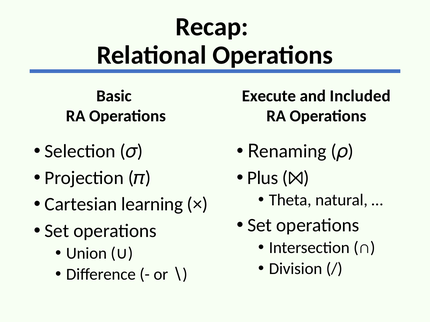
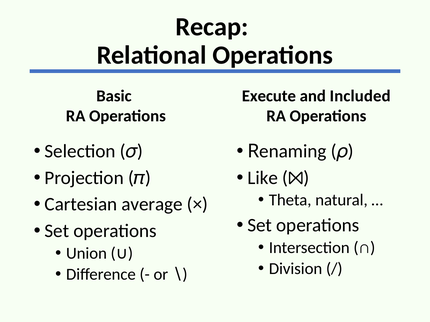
Plus: Plus -> Like
learning: learning -> average
